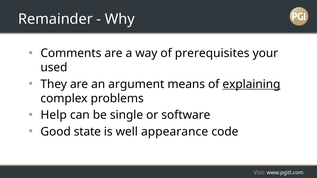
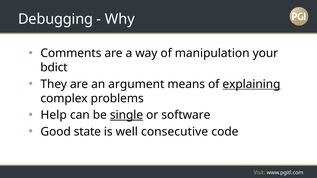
Remainder: Remainder -> Debugging
prerequisites: prerequisites -> manipulation
used: used -> bdict
single underline: none -> present
appearance: appearance -> consecutive
